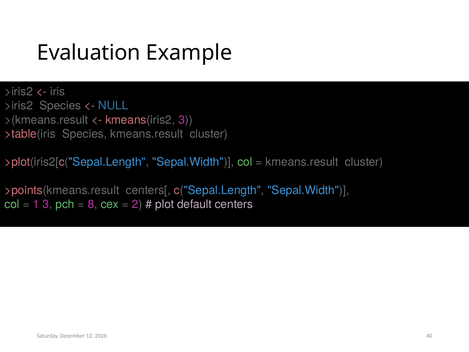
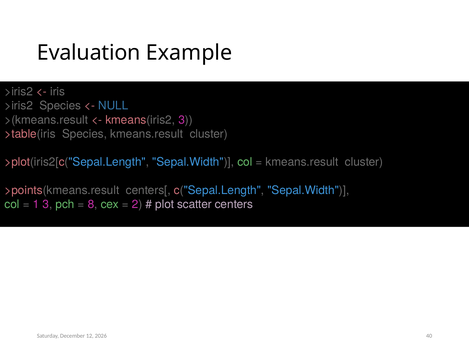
default: default -> scatter
